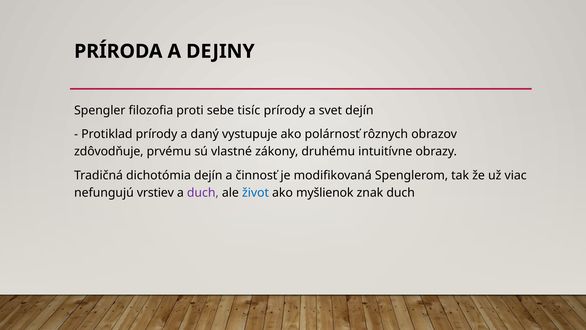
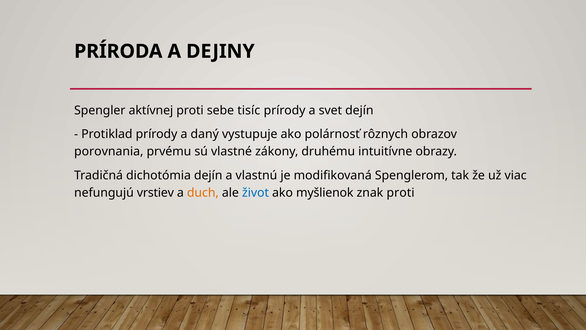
filozofia: filozofia -> aktívnej
zdôvodňuje: zdôvodňuje -> porovnania
činnosť: činnosť -> vlastnú
duch at (203, 193) colour: purple -> orange
znak duch: duch -> proti
